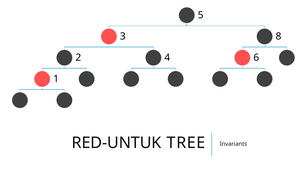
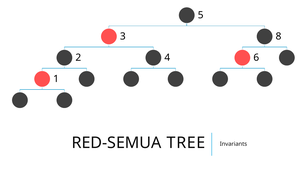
RED-UNTUK: RED-UNTUK -> RED-SEMUA
